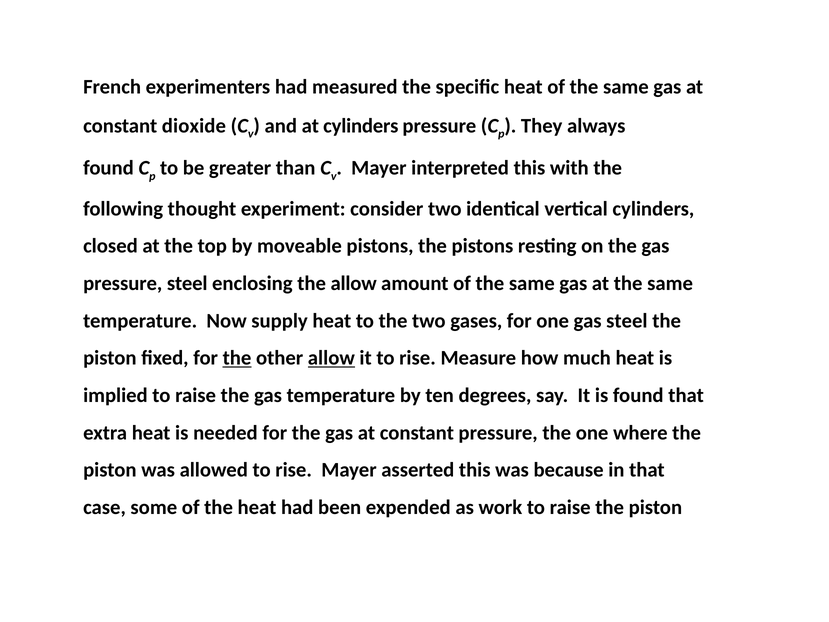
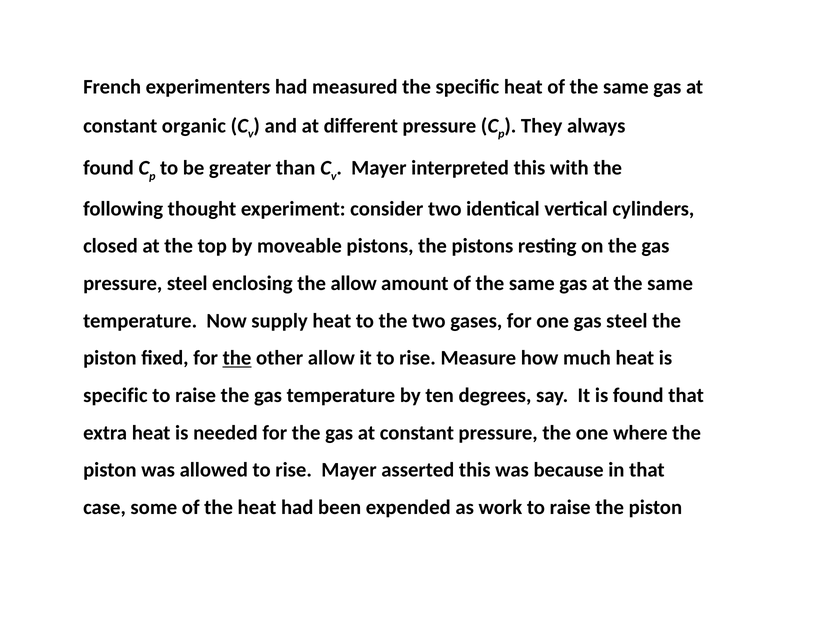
dioxide: dioxide -> organic
at cylinders: cylinders -> different
allow at (331, 358) underline: present -> none
implied at (115, 395): implied -> specific
